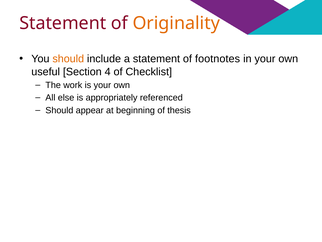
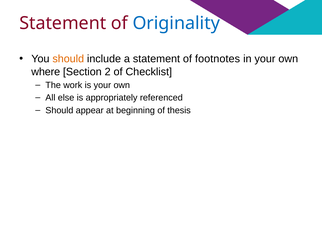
Originality colour: orange -> blue
useful: useful -> where
4: 4 -> 2
